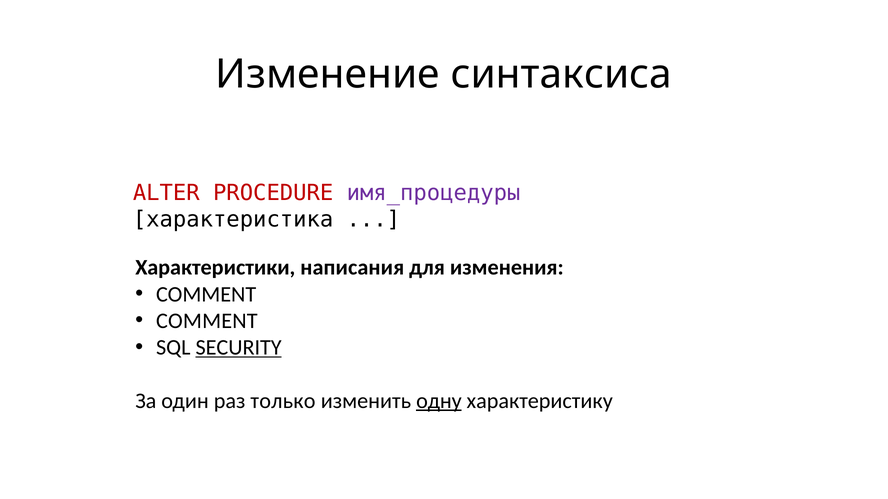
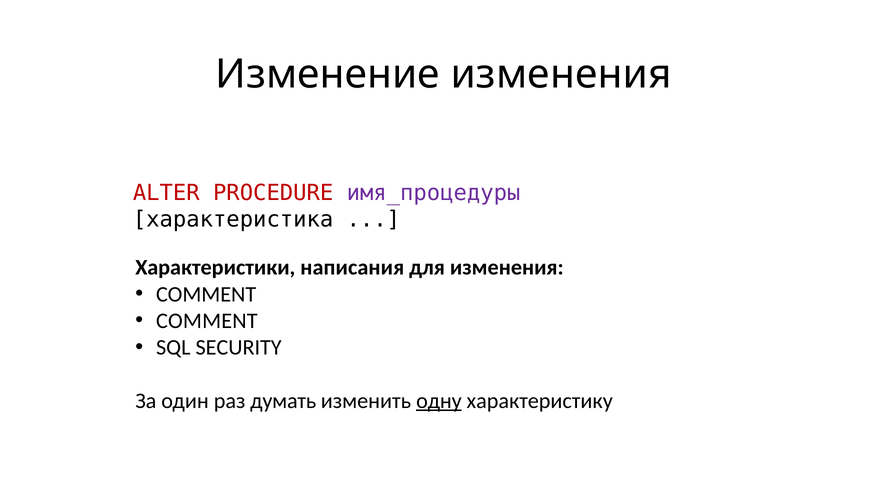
Изменение синтаксиса: синтаксиса -> изменения
SECURITY underline: present -> none
только: только -> думать
